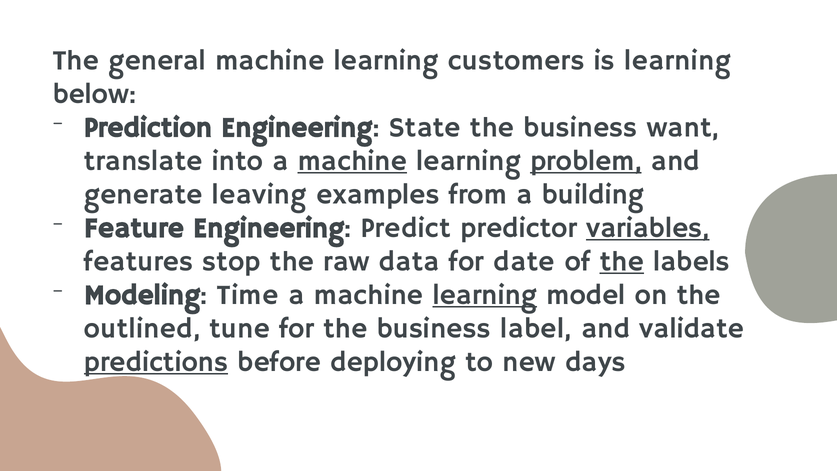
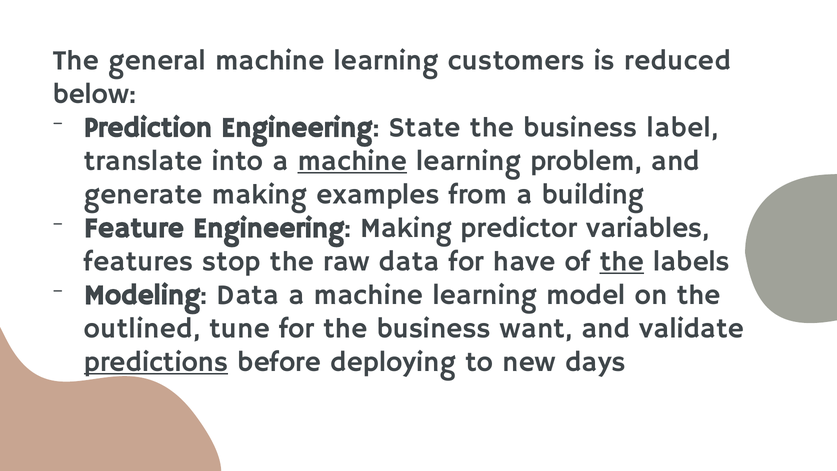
is learning: learning -> reduced
want: want -> label
problem underline: present -> none
generate leaving: leaving -> making
Engineering Predict: Predict -> Making
variables underline: present -> none
date: date -> have
Modeling Time: Time -> Data
learning at (485, 295) underline: present -> none
label: label -> want
